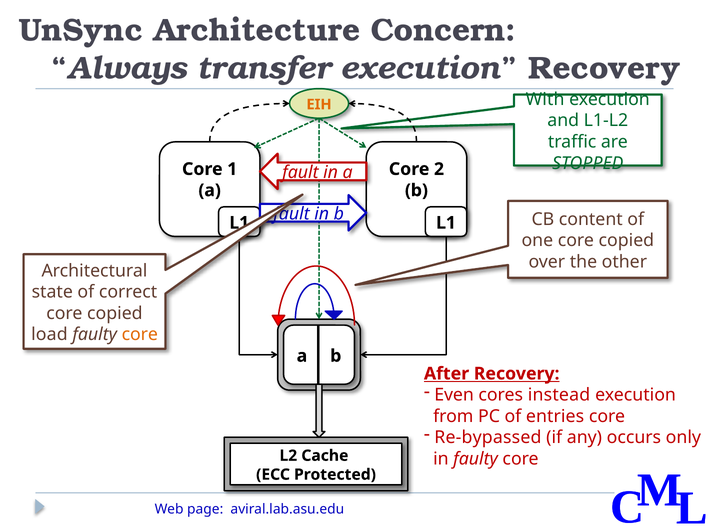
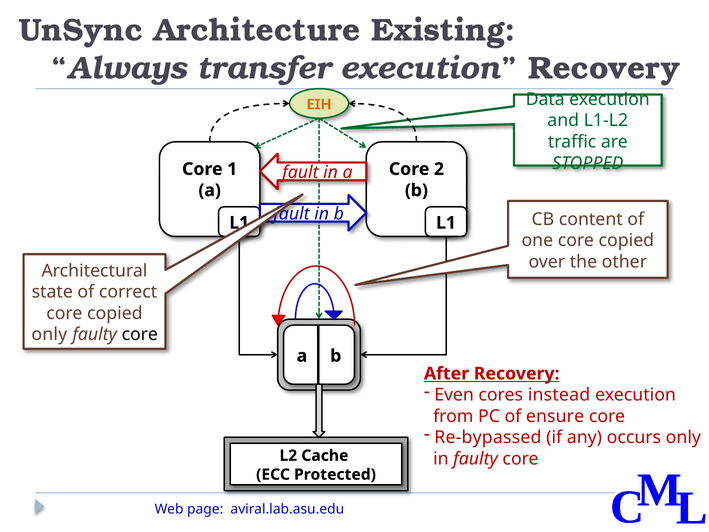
Concern: Concern -> Existing
With: With -> Data
load at (49, 334): load -> only
core at (140, 334) colour: orange -> black
entries: entries -> ensure
